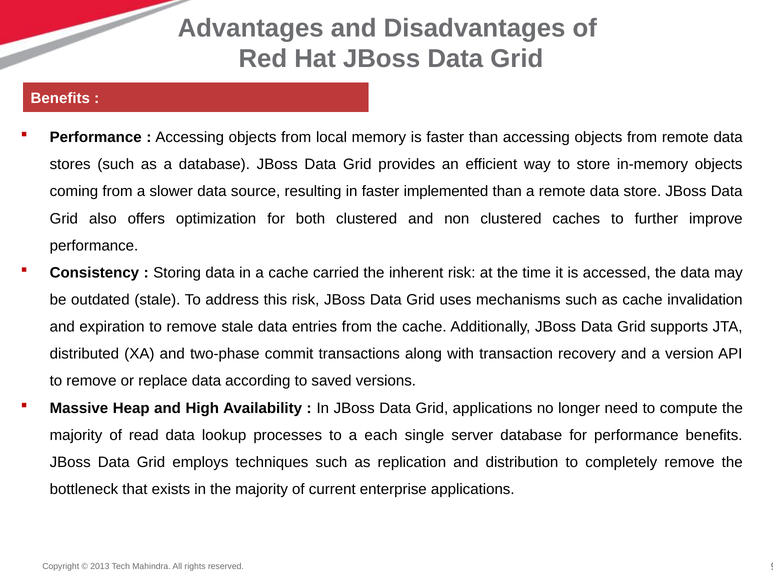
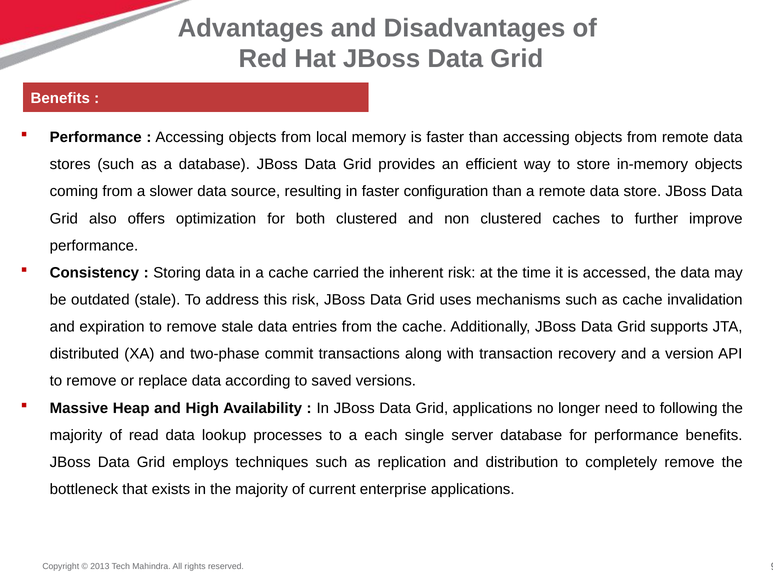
implemented: implemented -> configuration
compute: compute -> following
